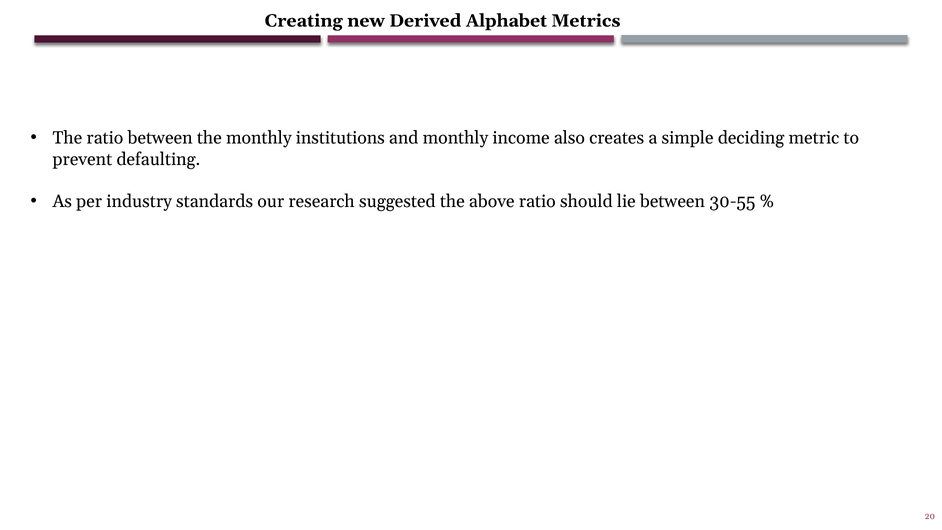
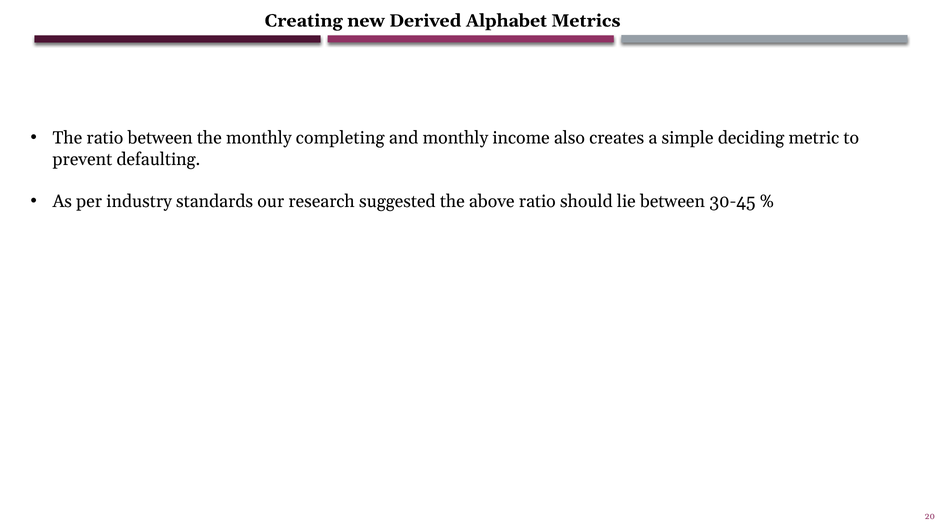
institutions: institutions -> completing
30-55: 30-55 -> 30-45
